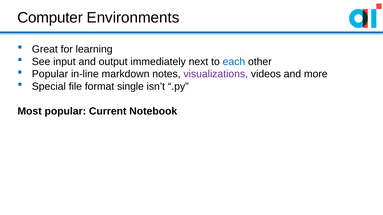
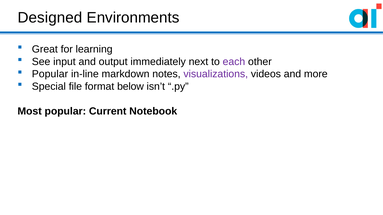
Computer: Computer -> Designed
each colour: blue -> purple
single: single -> below
